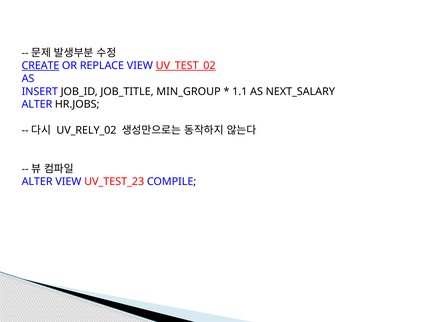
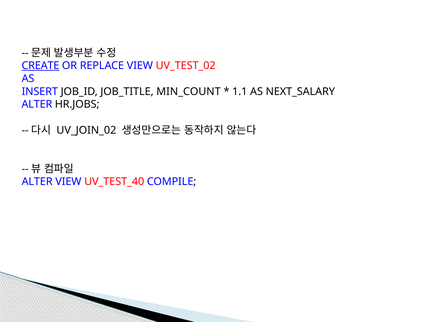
UV_TEST_02 underline: present -> none
MIN_GROUP: MIN_GROUP -> MIN_COUNT
UV_RELY_02: UV_RELY_02 -> UV_JOIN_02
UV_TEST_23: UV_TEST_23 -> UV_TEST_40
